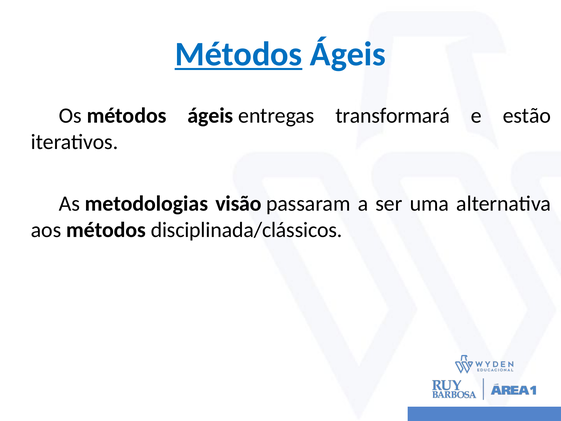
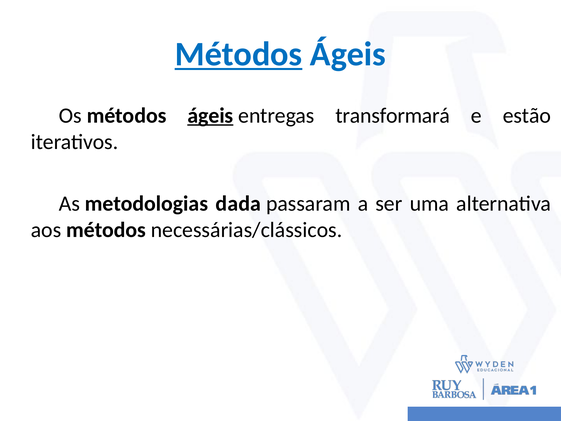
ágeis at (210, 116) underline: none -> present
visão: visão -> dada
disciplinada/clássicos: disciplinada/clássicos -> necessárias/clássicos
